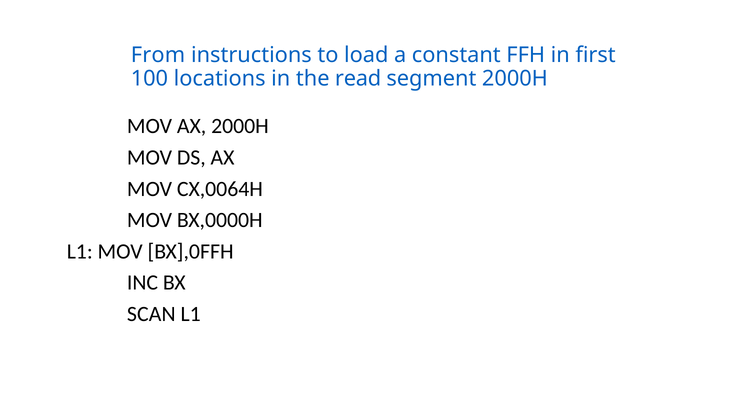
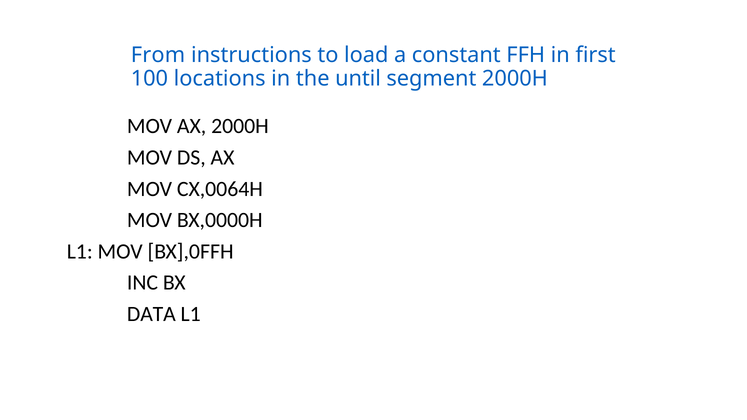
read: read -> until
SCAN: SCAN -> DATA
